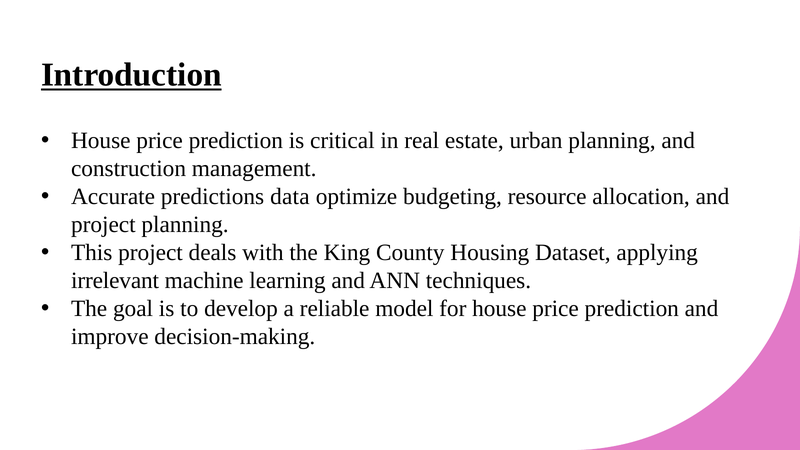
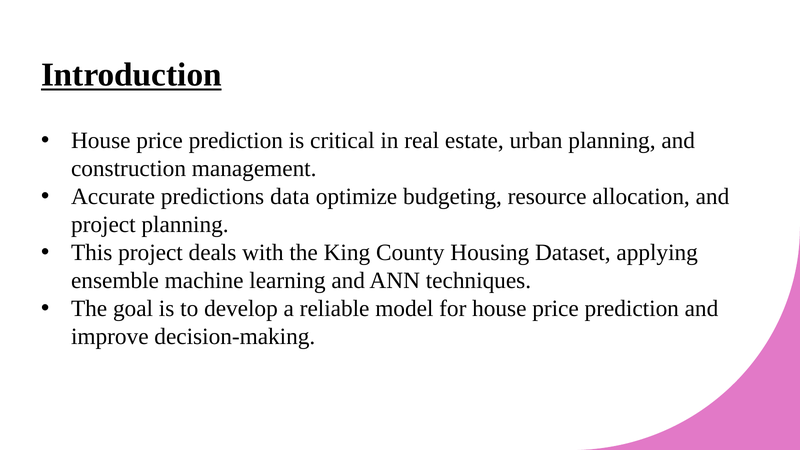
irrelevant: irrelevant -> ensemble
